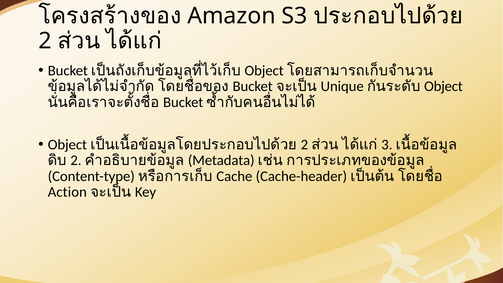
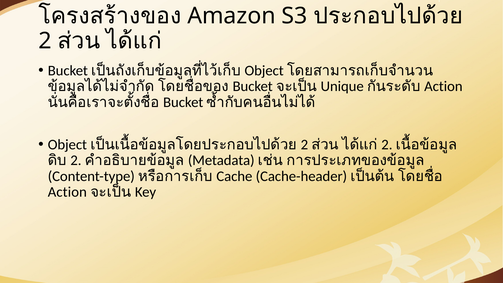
Object at (443, 86): Object -> Action
3 at (387, 144): 3 -> 2
